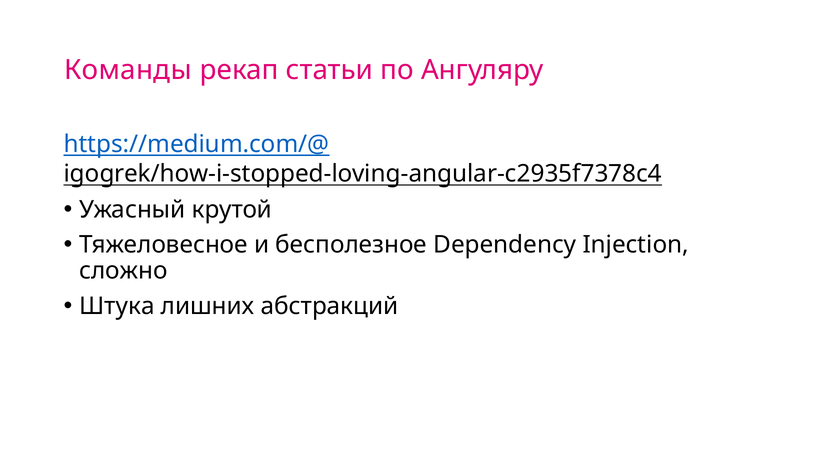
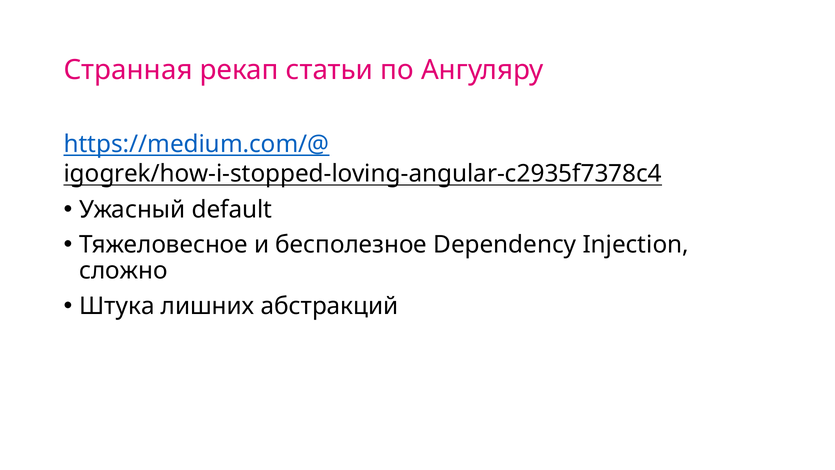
Команды: Команды -> Странная
крутой: крутой -> default
